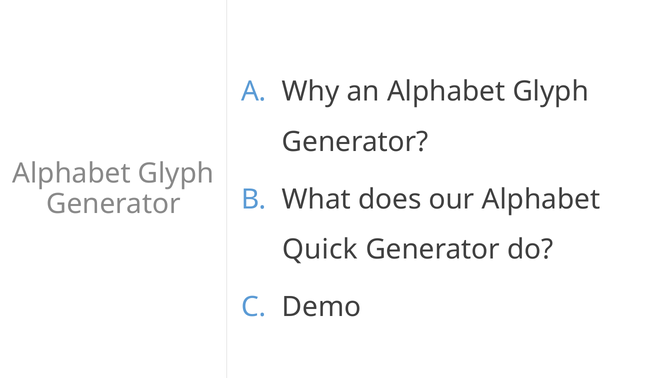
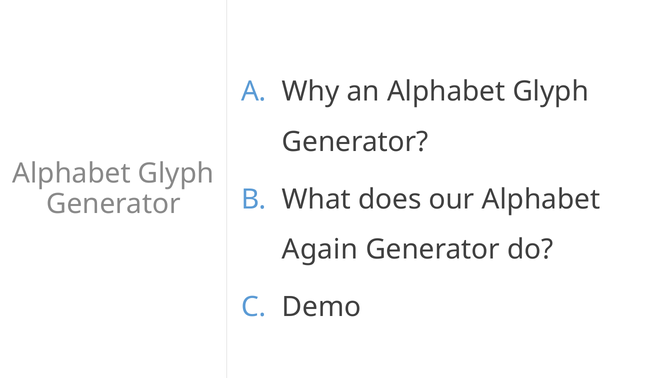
Quick: Quick -> Again
